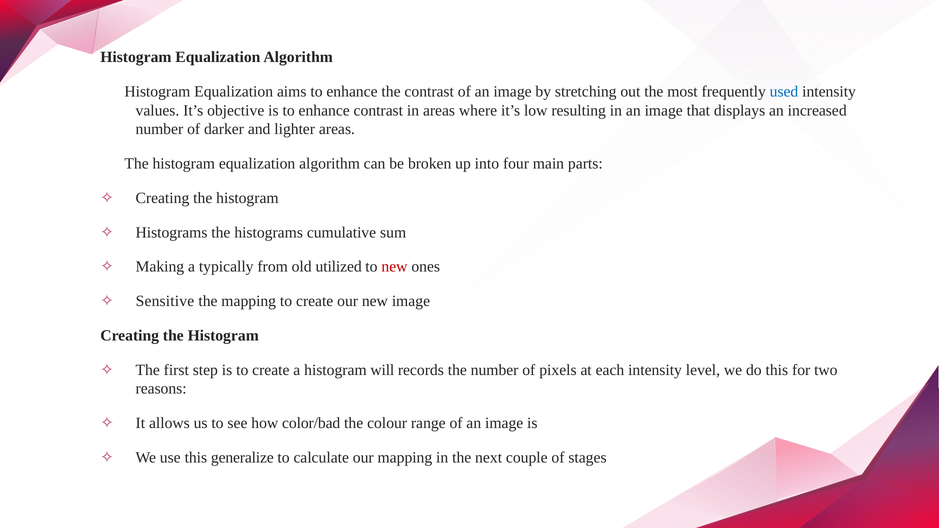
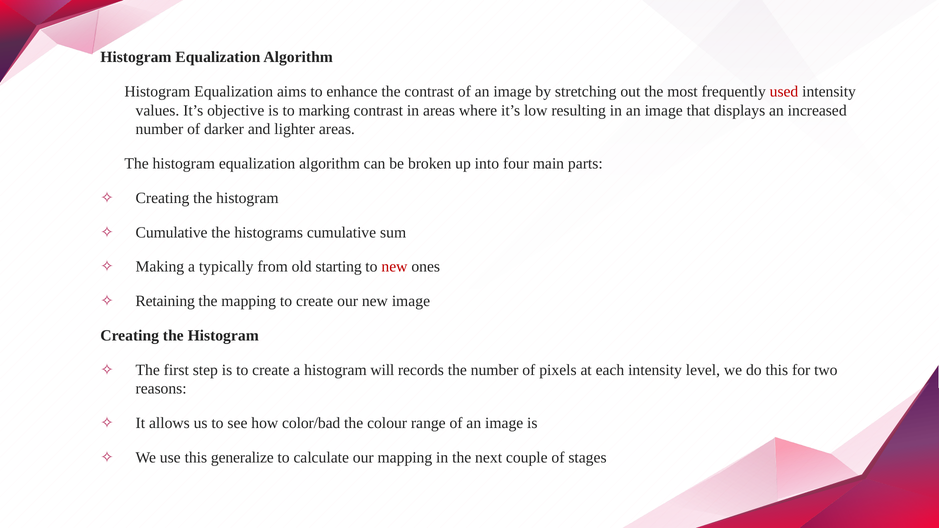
used colour: blue -> red
is to enhance: enhance -> marking
Histograms at (172, 232): Histograms -> Cumulative
utilized: utilized -> starting
Sensitive: Sensitive -> Retaining
